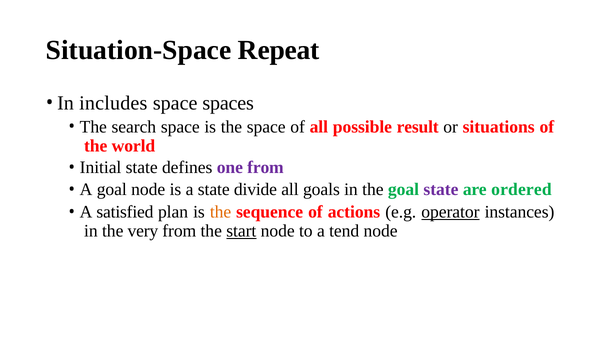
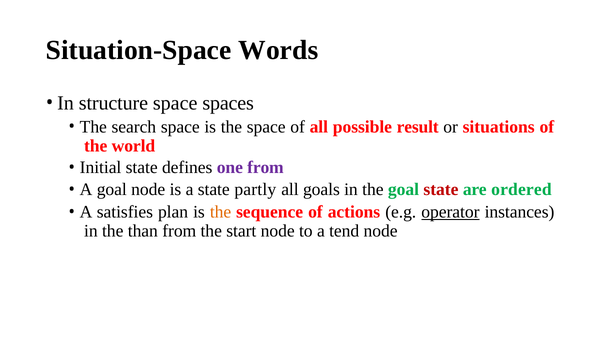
Repeat: Repeat -> Words
includes: includes -> structure
divide: divide -> partly
state at (441, 189) colour: purple -> red
satisfied: satisfied -> satisfies
very: very -> than
start underline: present -> none
